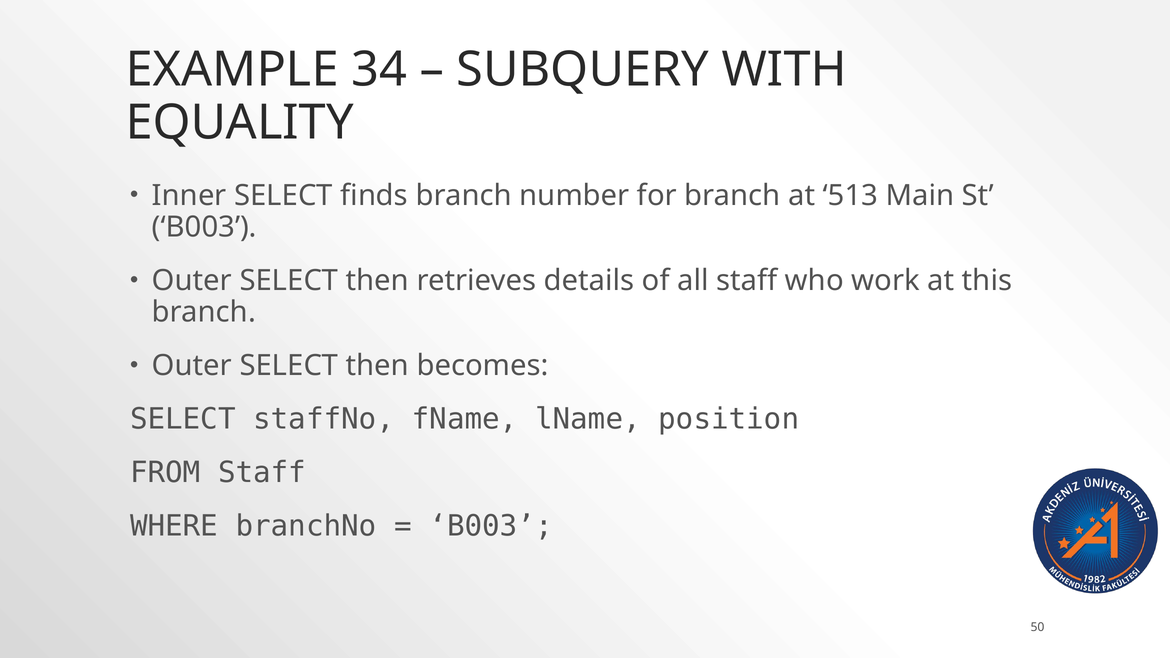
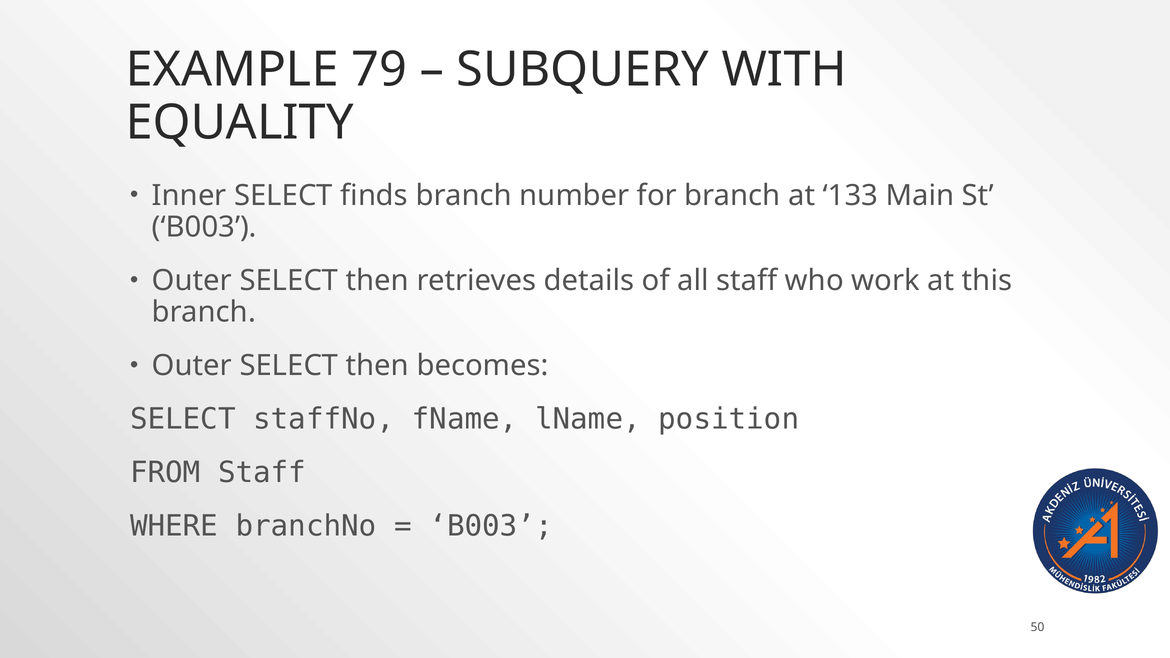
34: 34 -> 79
513: 513 -> 133
